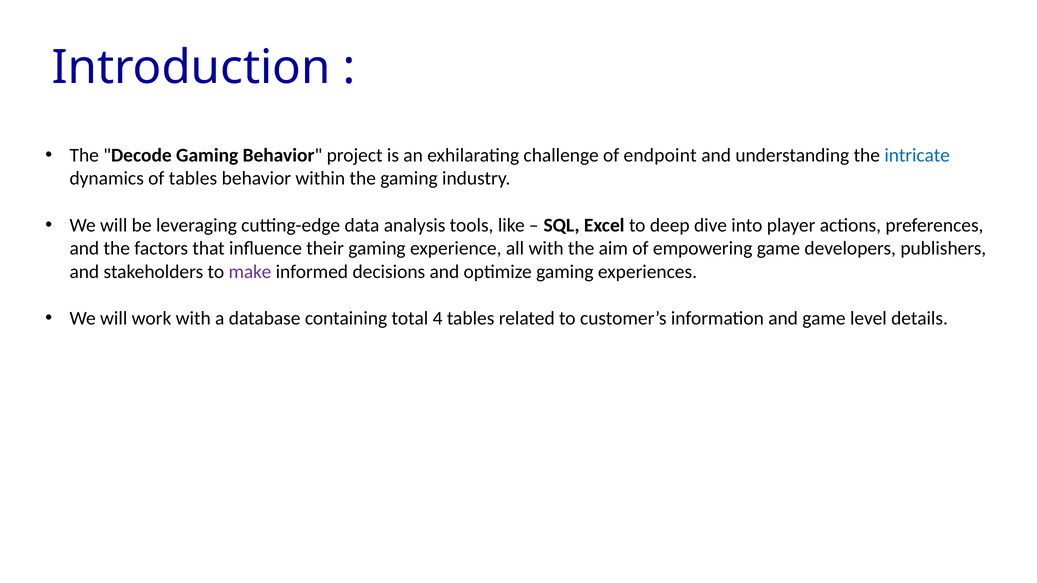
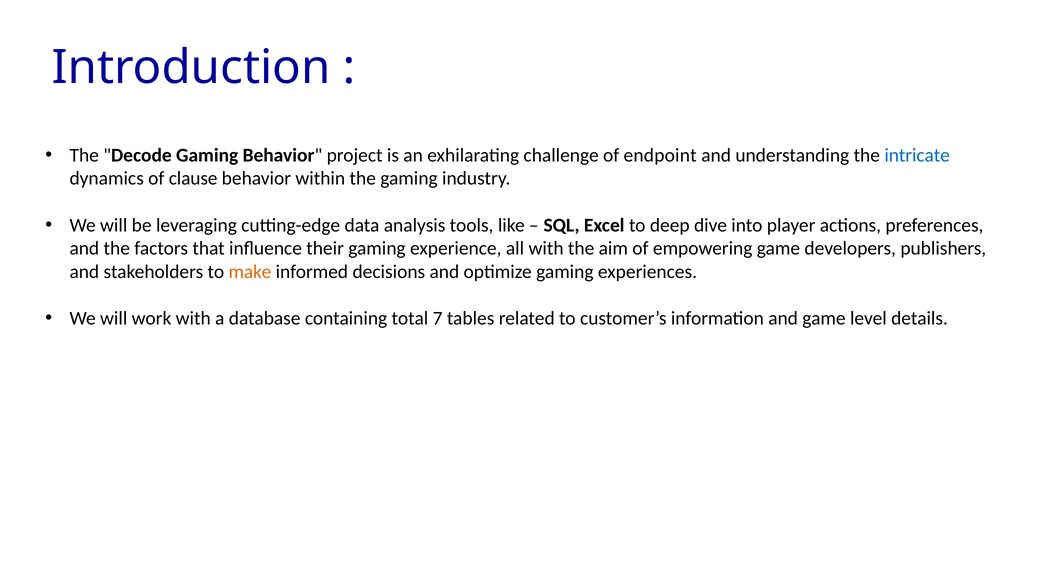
of tables: tables -> clause
make colour: purple -> orange
4: 4 -> 7
